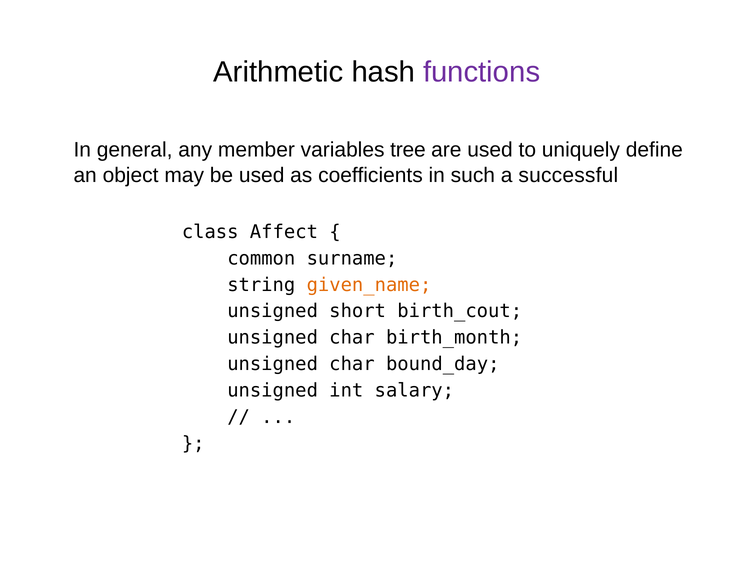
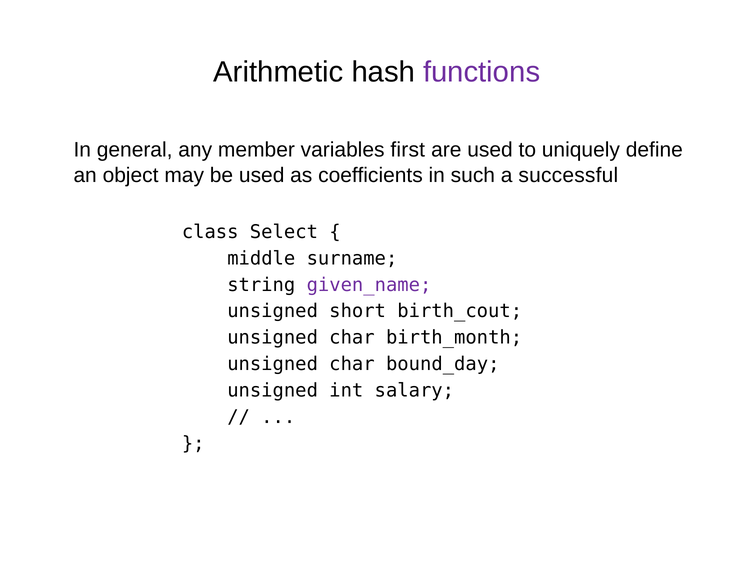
tree: tree -> first
Affect: Affect -> Select
common: common -> middle
given_name colour: orange -> purple
